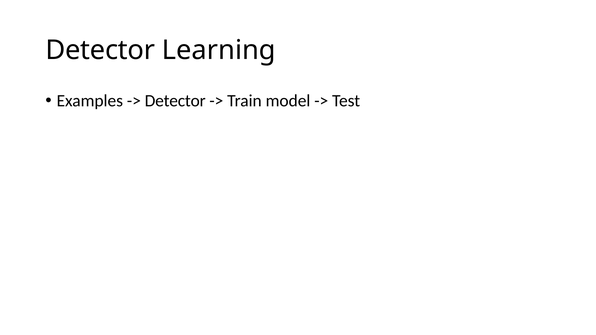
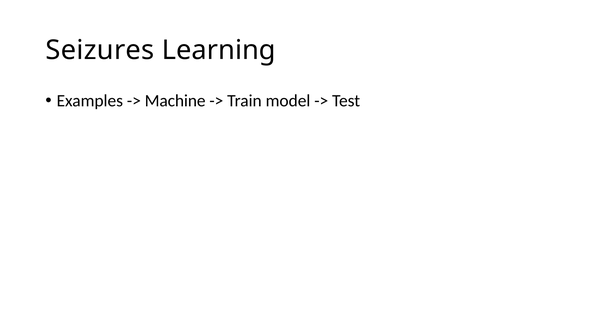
Detector at (100, 50): Detector -> Seizures
Detector at (175, 101): Detector -> Machine
